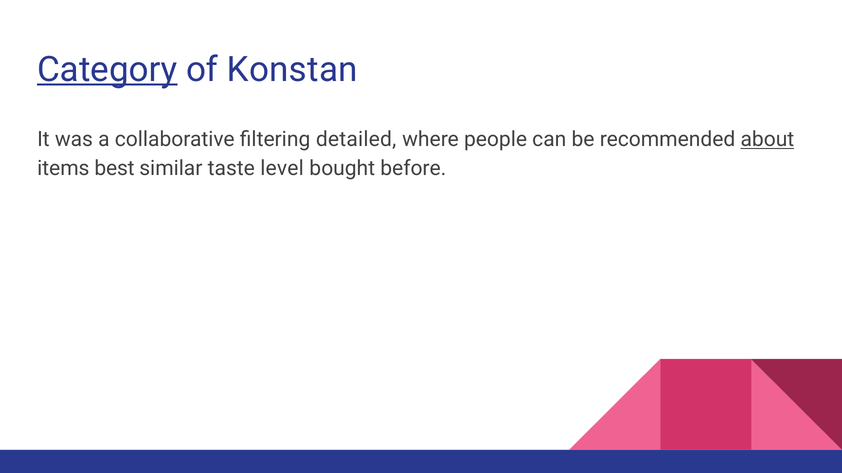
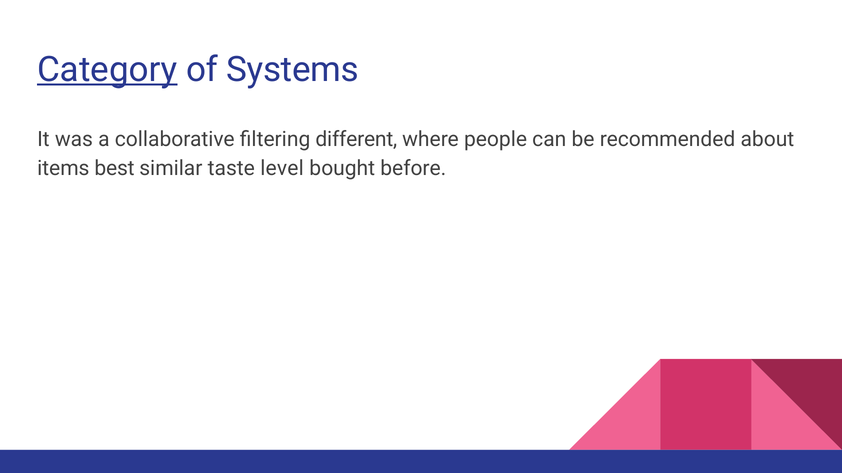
Konstan: Konstan -> Systems
detailed: detailed -> different
about underline: present -> none
